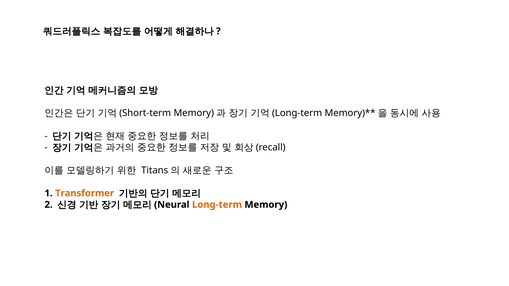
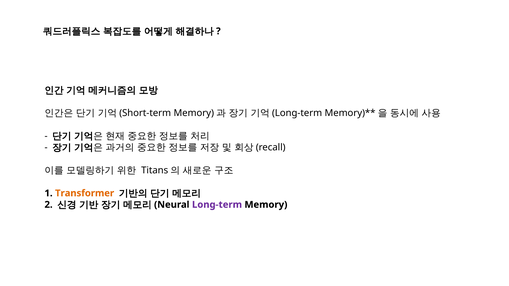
Long-term colour: orange -> purple
